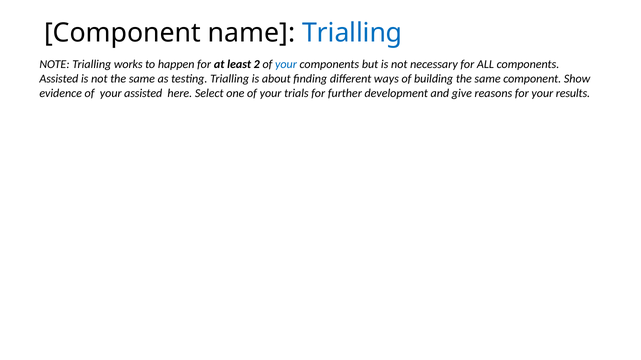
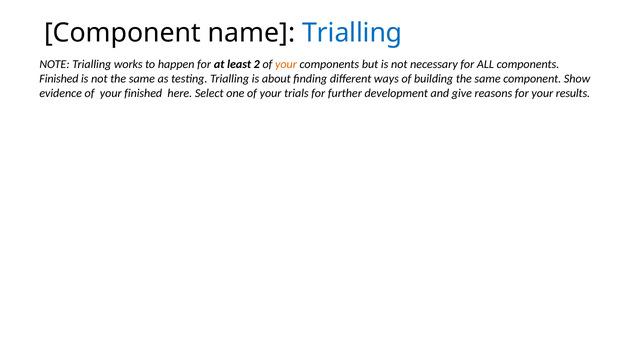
your at (286, 65) colour: blue -> orange
Assisted at (59, 79): Assisted -> Finished
your assisted: assisted -> finished
